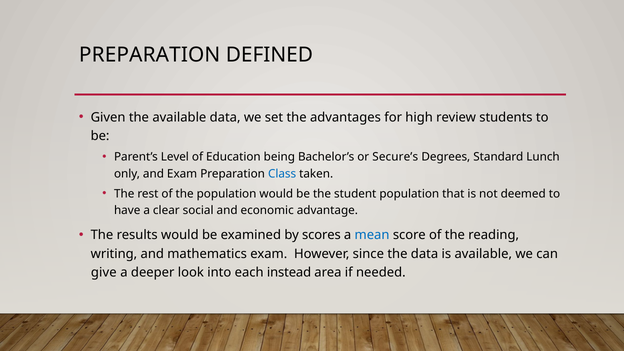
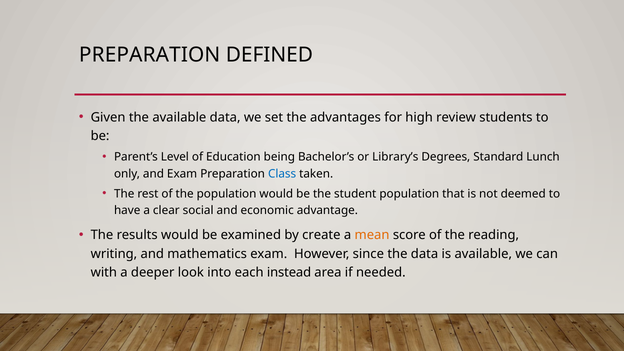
Secure’s: Secure’s -> Library’s
scores: scores -> create
mean colour: blue -> orange
give: give -> with
